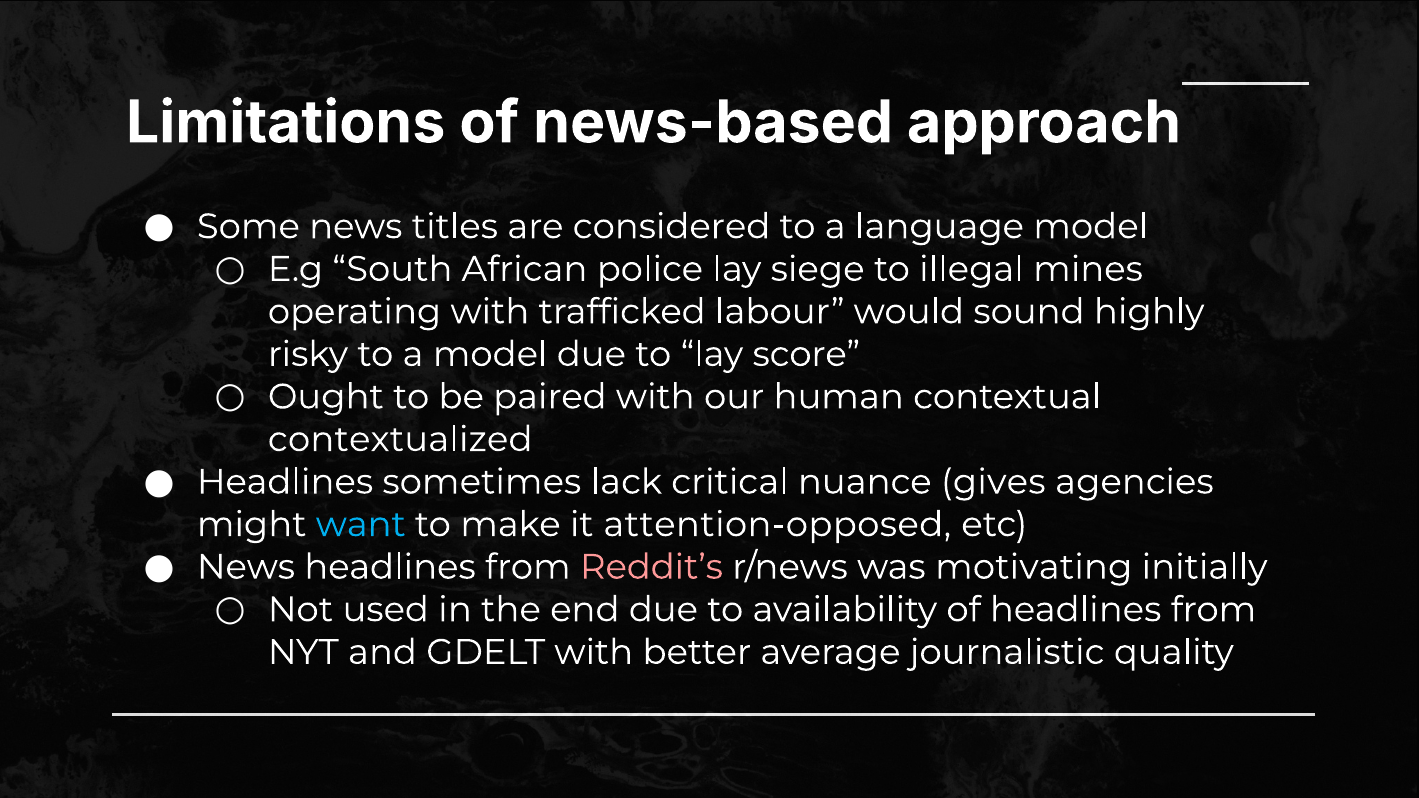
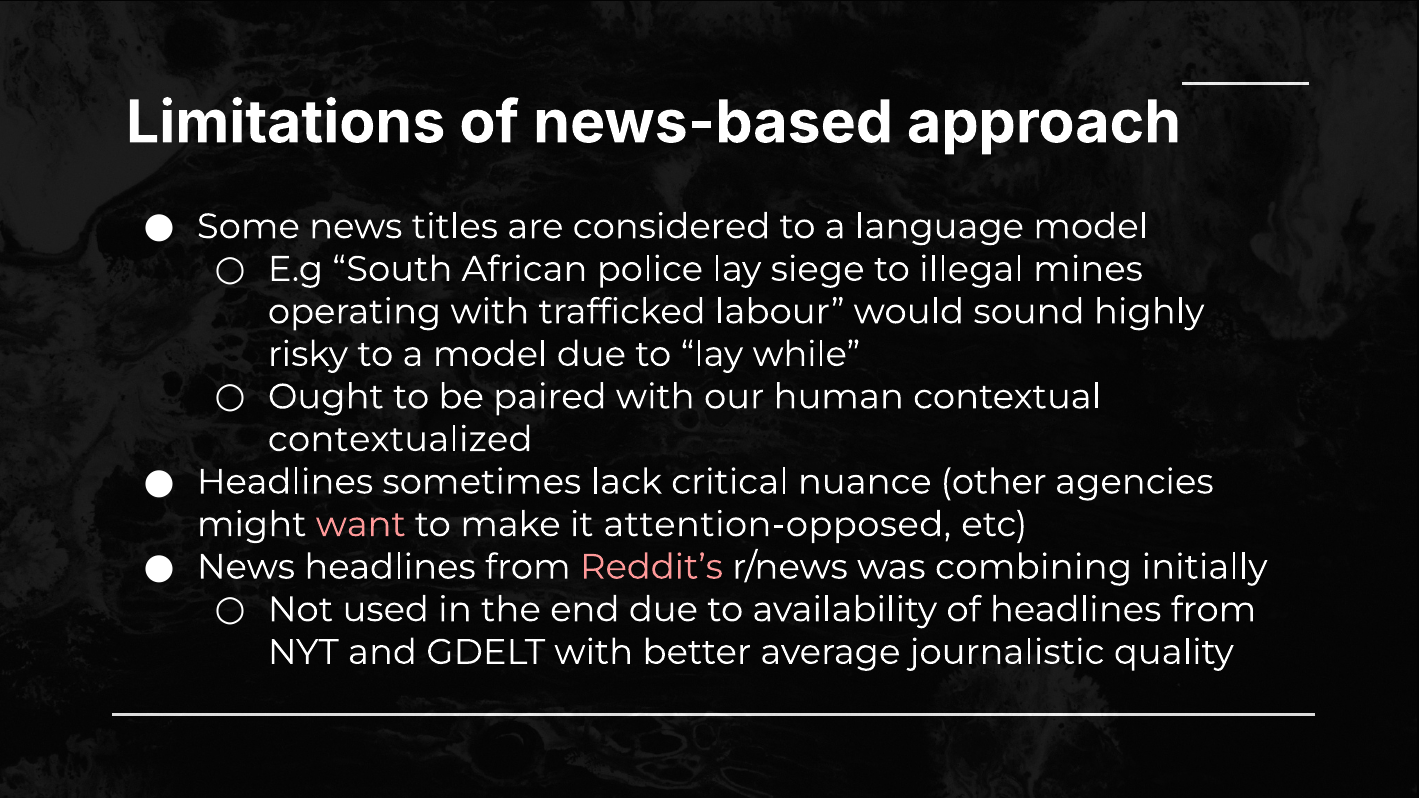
score: score -> while
gives: gives -> other
want colour: light blue -> pink
motivating: motivating -> combining
